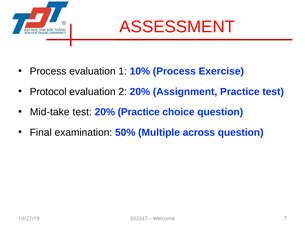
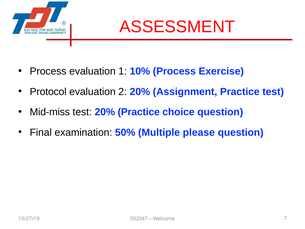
Mid-take: Mid-take -> Mid-miss
across: across -> please
